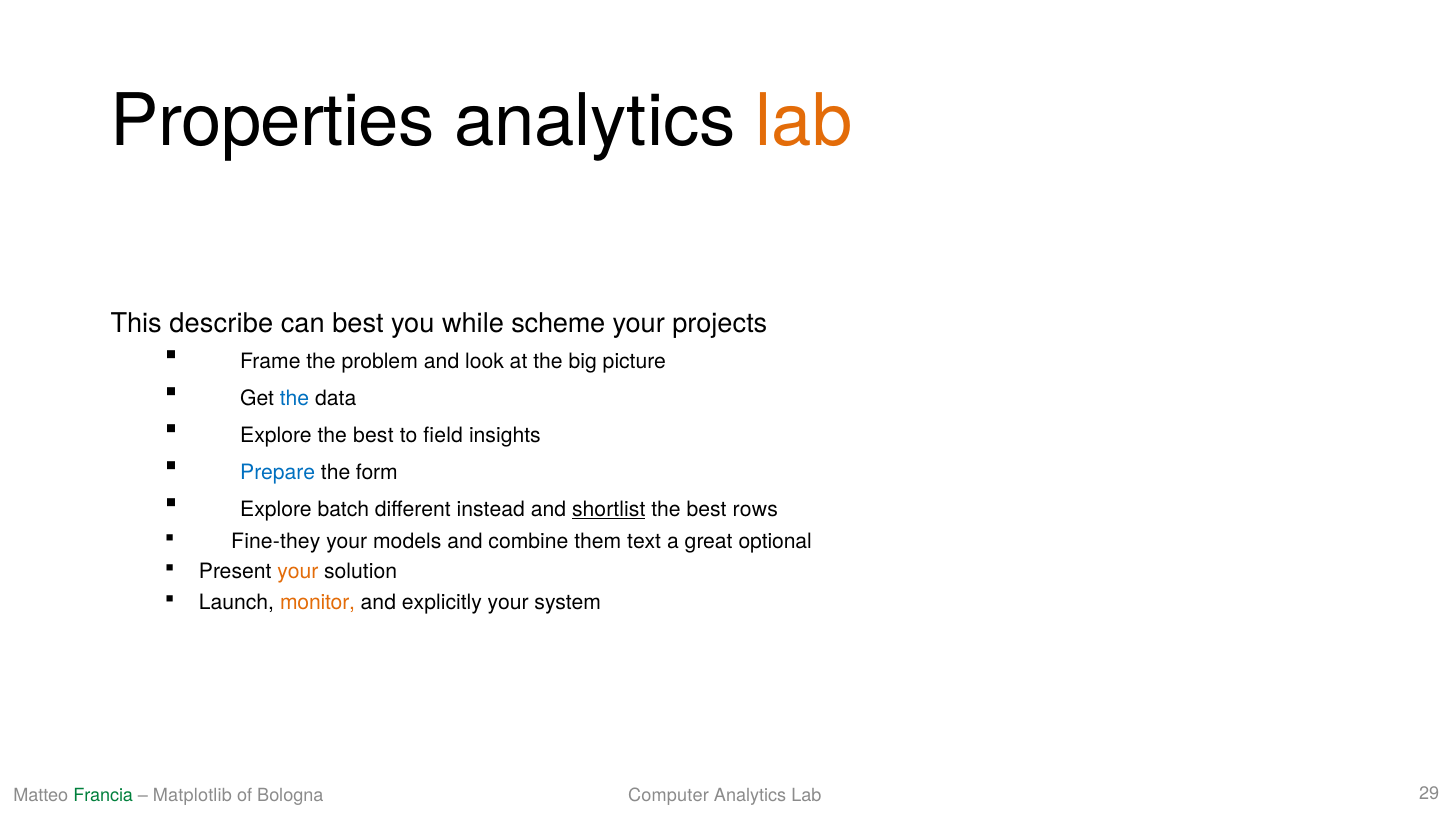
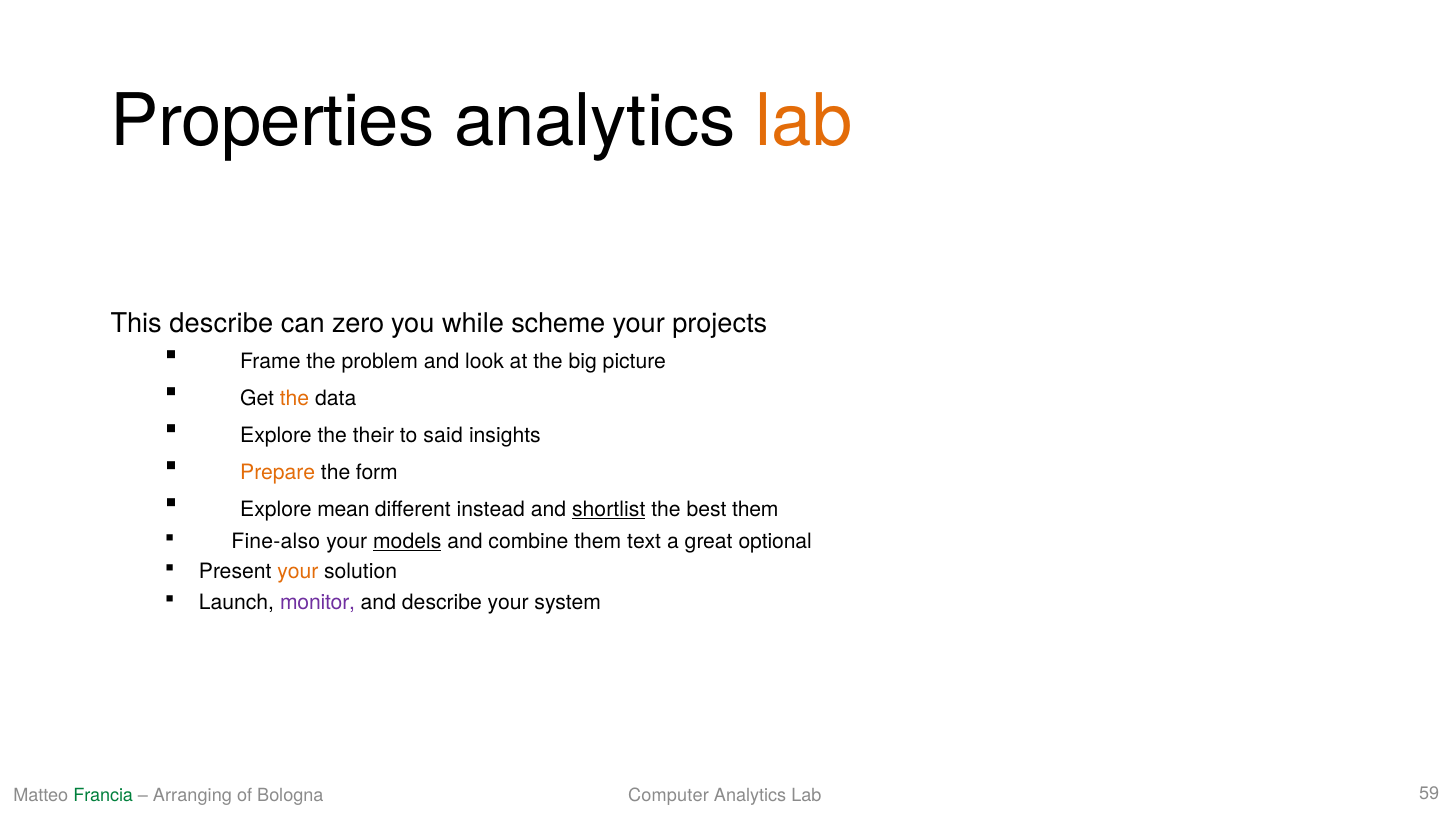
can best: best -> zero
the at (295, 399) colour: blue -> orange
Explore the best: best -> their
field: field -> said
Prepare colour: blue -> orange
batch: batch -> mean
best rows: rows -> them
Fine-they: Fine-they -> Fine-also
models underline: none -> present
monitor colour: orange -> purple
and explicitly: explicitly -> describe
Matplotlib: Matplotlib -> Arranging
29: 29 -> 59
